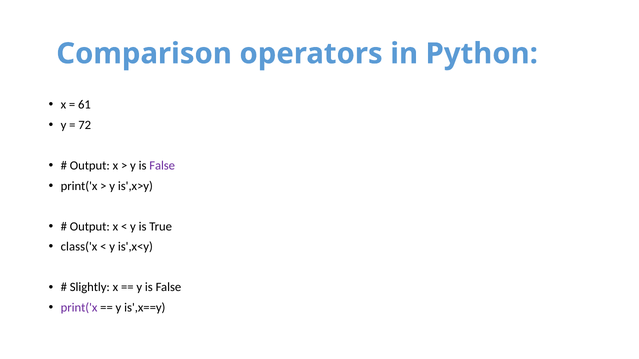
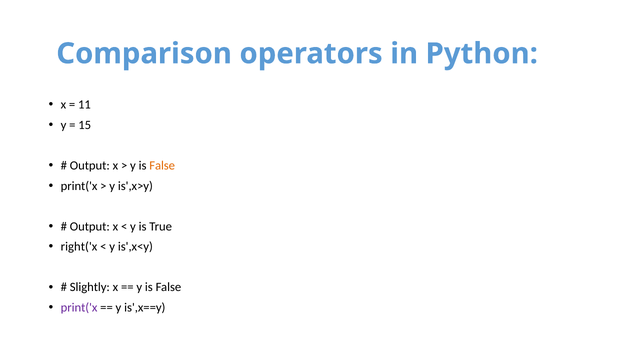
61: 61 -> 11
72: 72 -> 15
False at (162, 166) colour: purple -> orange
class('x: class('x -> right('x
